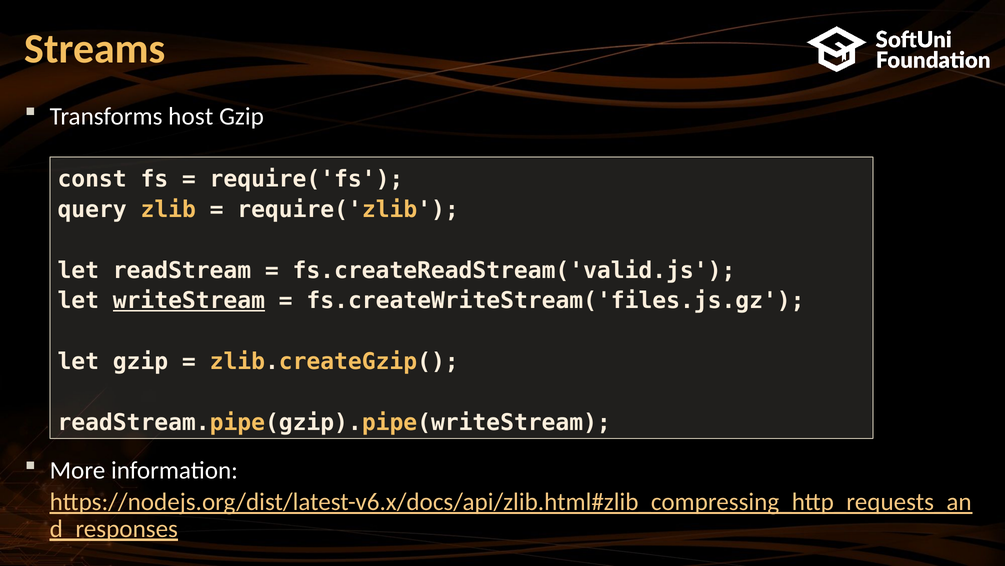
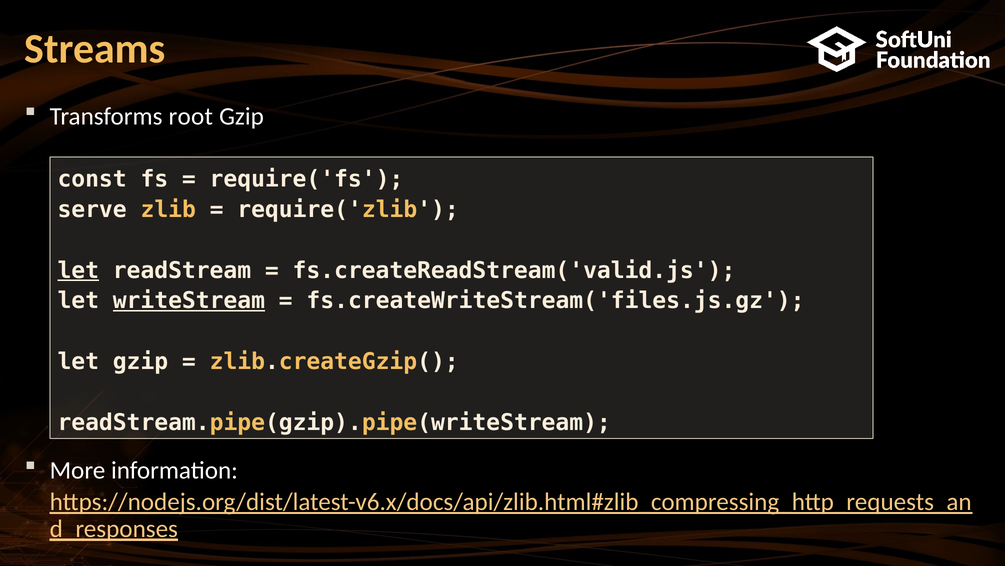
host: host -> root
query: query -> serve
let at (78, 270) underline: none -> present
